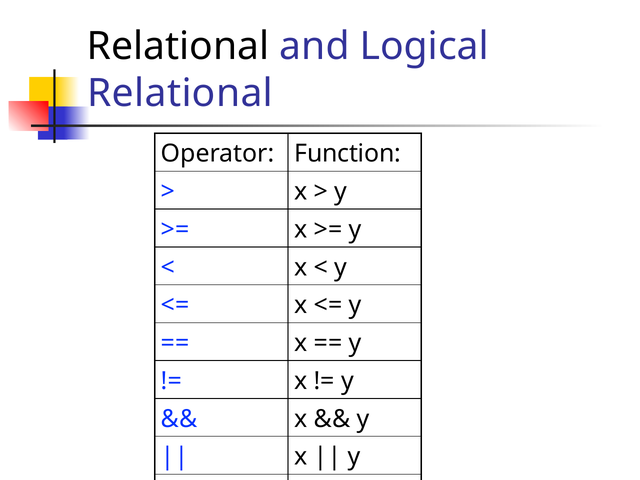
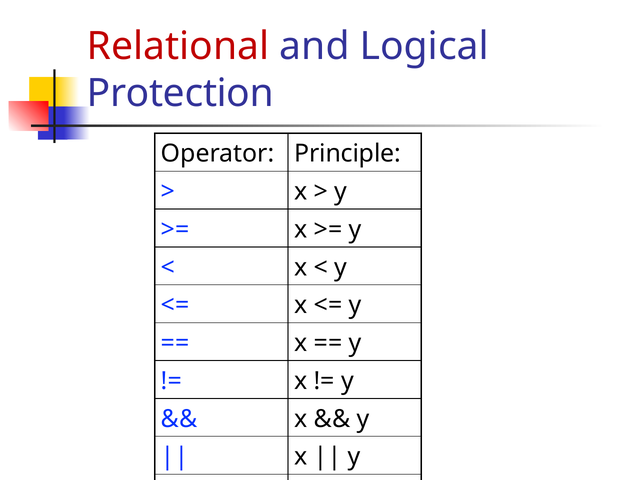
Relational at (178, 46) colour: black -> red
Relational at (180, 93): Relational -> Protection
Function: Function -> Principle
